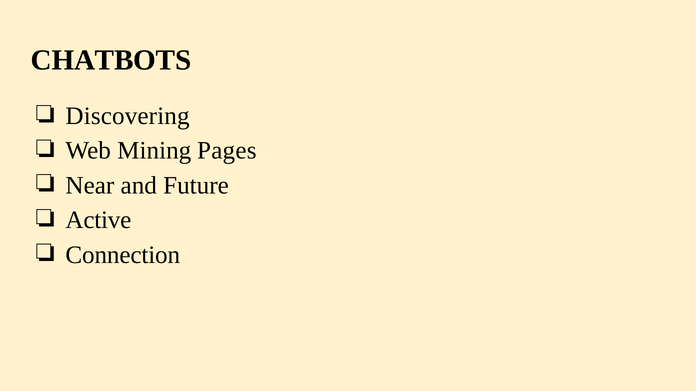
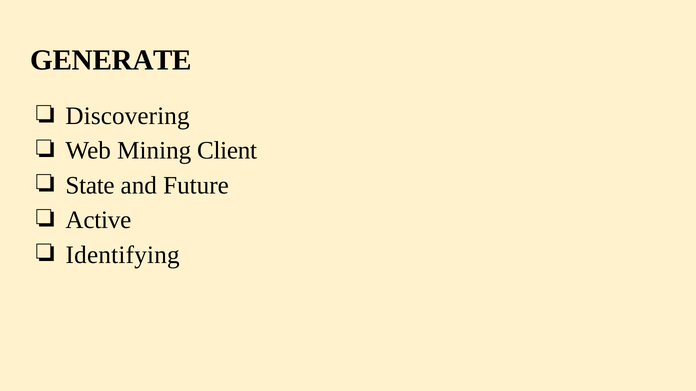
CHATBOTS: CHATBOTS -> GENERATE
Pages: Pages -> Client
Near: Near -> State
Connection: Connection -> Identifying
